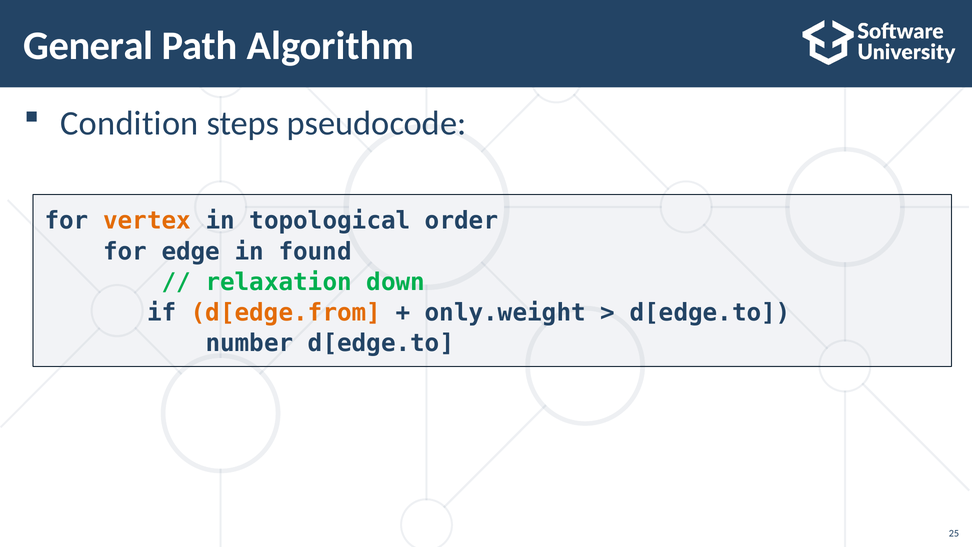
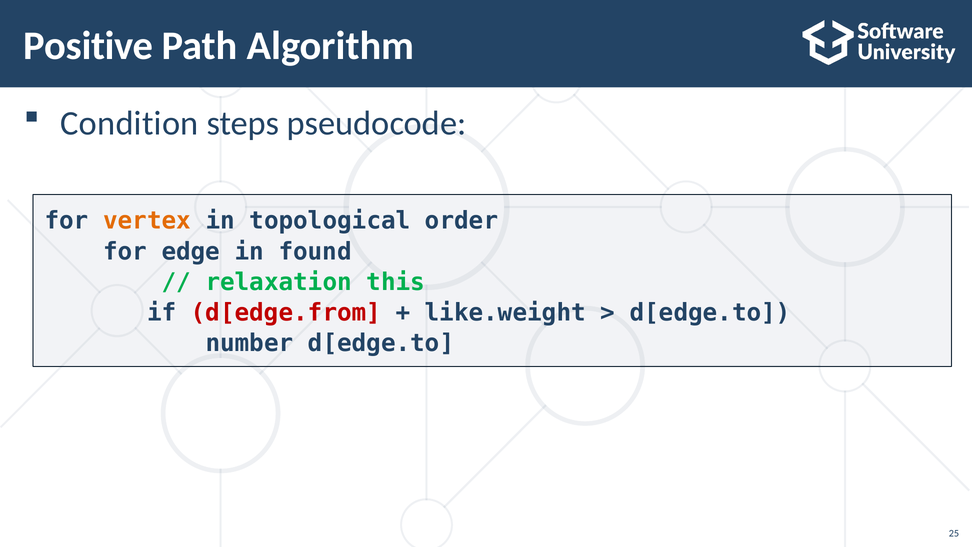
General: General -> Positive
down: down -> this
d[edge.from colour: orange -> red
only.weight: only.weight -> like.weight
